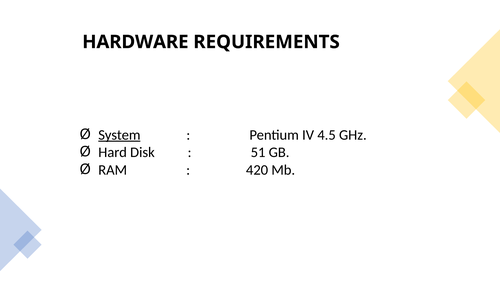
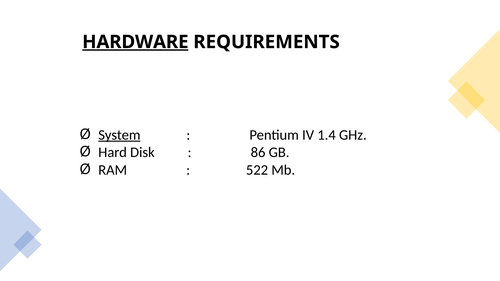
HARDWARE underline: none -> present
4.5: 4.5 -> 1.4
51: 51 -> 86
420: 420 -> 522
